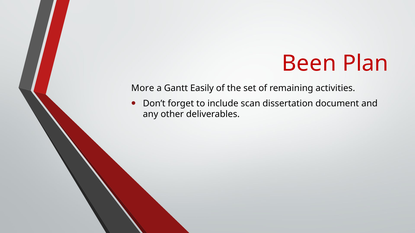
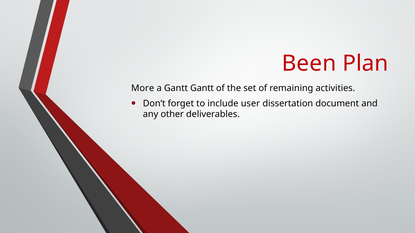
Gantt Easily: Easily -> Gantt
scan: scan -> user
